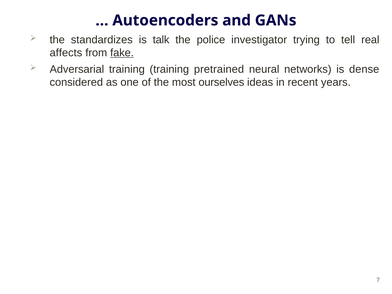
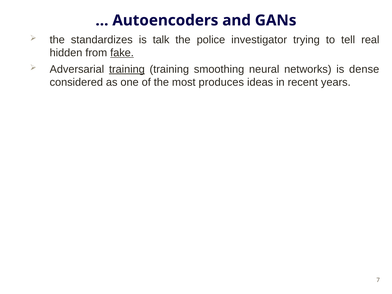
affects: affects -> hidden
training at (127, 69) underline: none -> present
pretrained: pretrained -> smoothing
ourselves: ourselves -> produces
